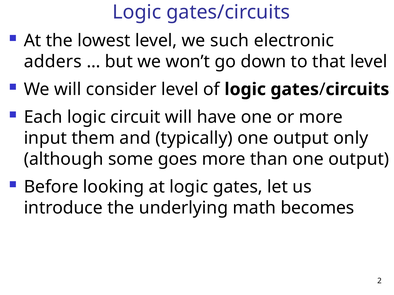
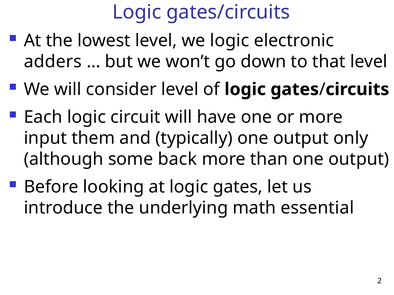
we such: such -> logic
goes: goes -> back
becomes: becomes -> essential
